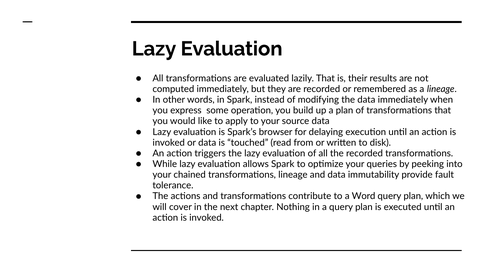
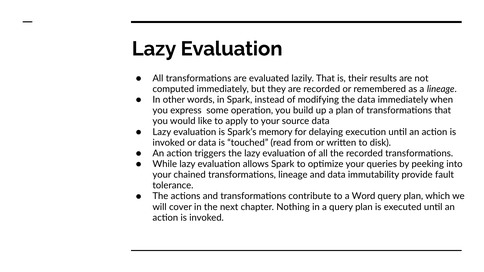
browser: browser -> memory
